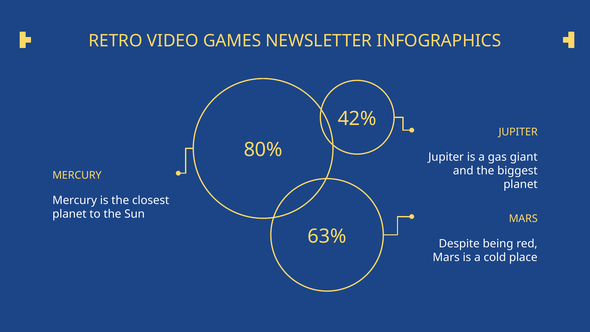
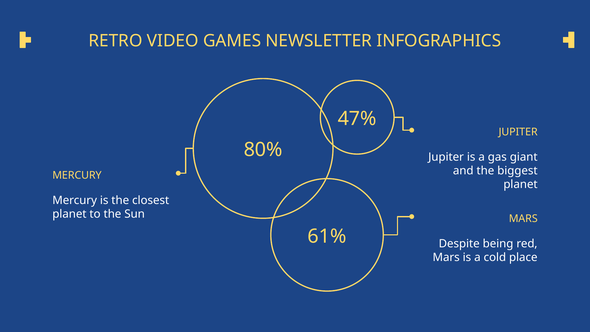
42%: 42% -> 47%
63%: 63% -> 61%
